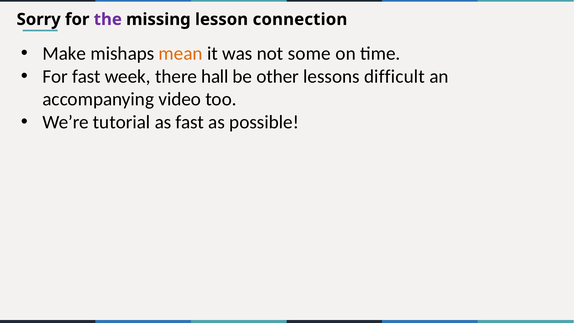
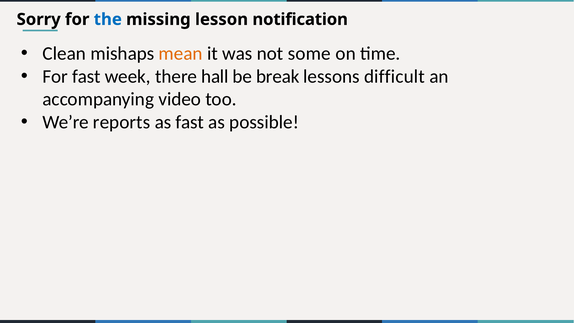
the colour: purple -> blue
connection: connection -> notification
Make: Make -> Clean
other: other -> break
tutorial: tutorial -> reports
